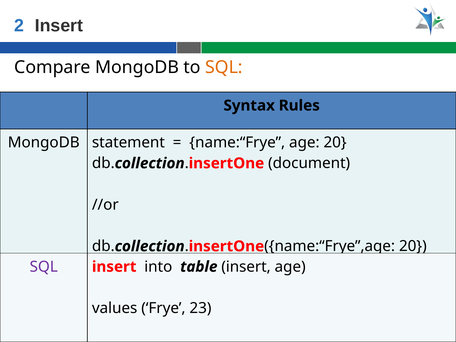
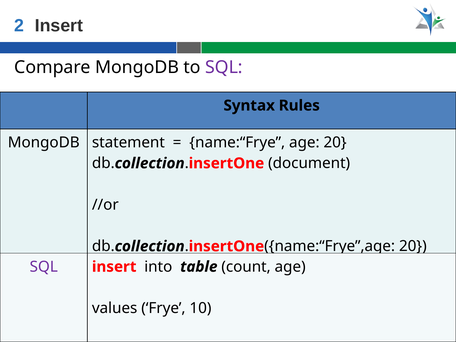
SQL at (224, 67) colour: orange -> purple
table insert: insert -> count
23: 23 -> 10
